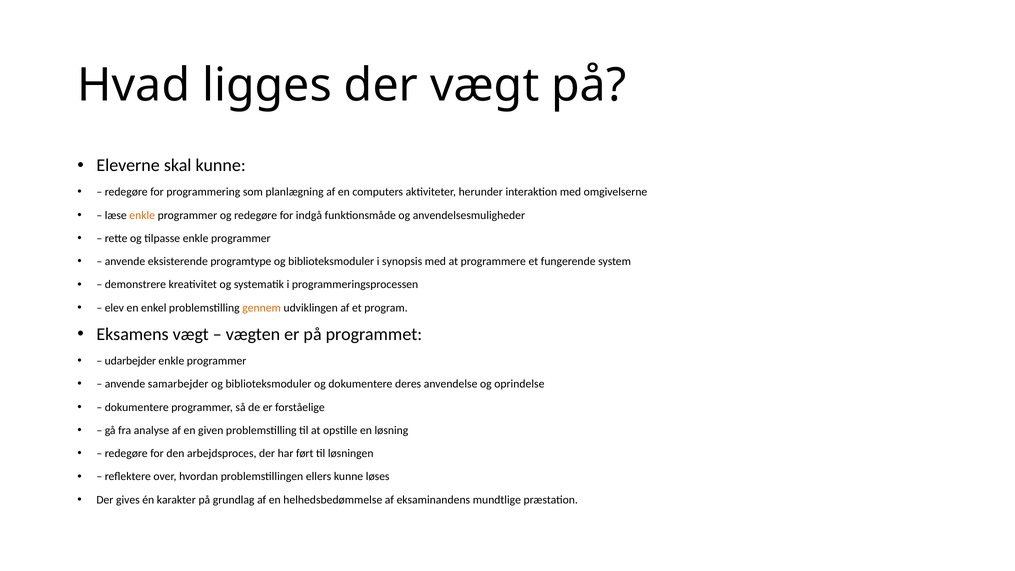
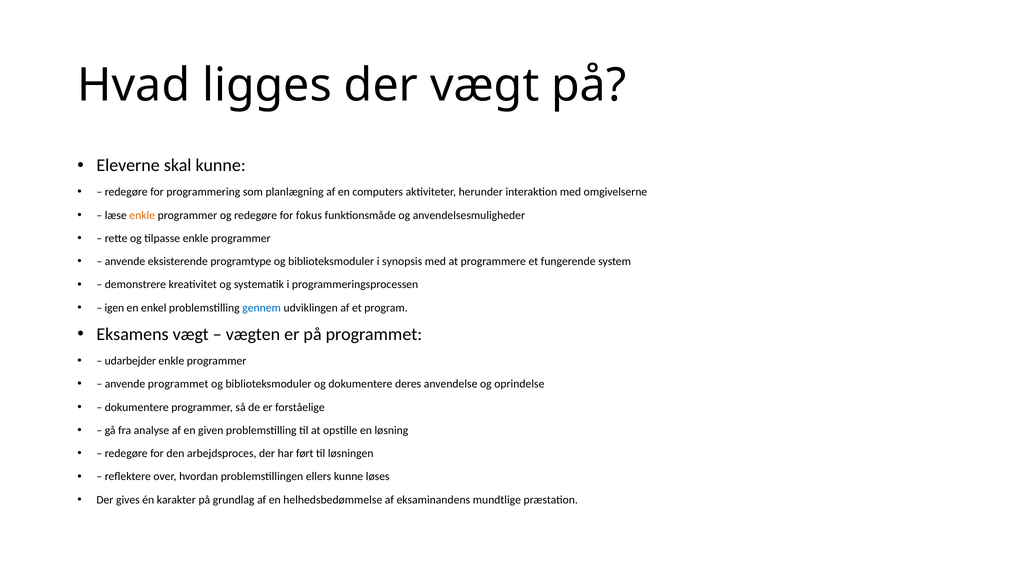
indgå: indgå -> fokus
elev: elev -> igen
gennem colour: orange -> blue
anvende samarbejder: samarbejder -> programmet
